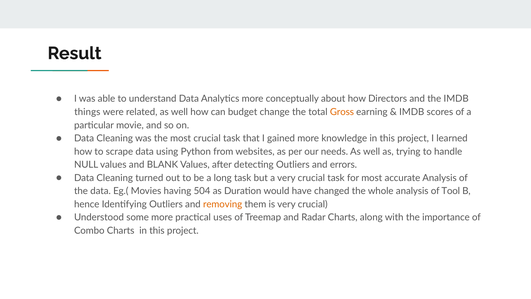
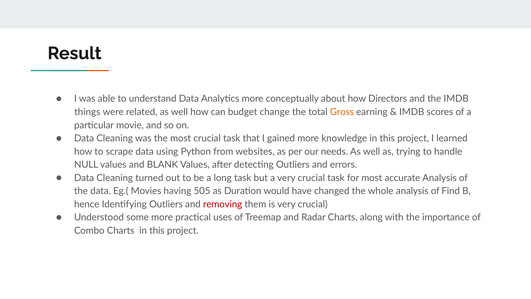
504: 504 -> 505
Tool: Tool -> Find
removing colour: orange -> red
